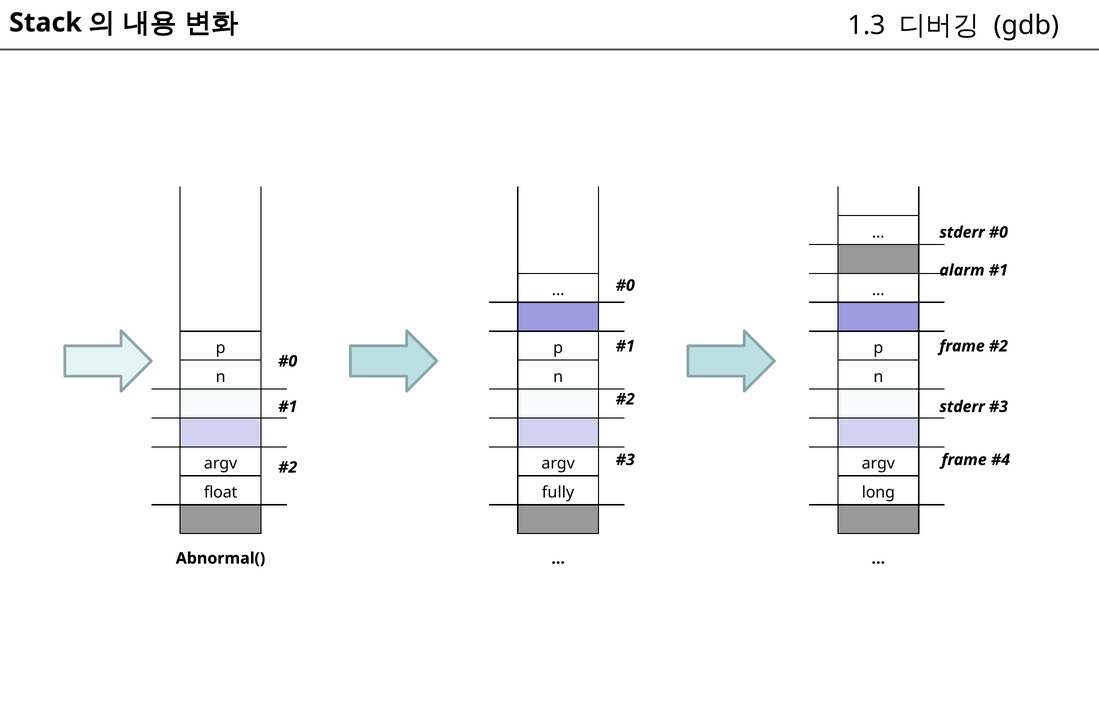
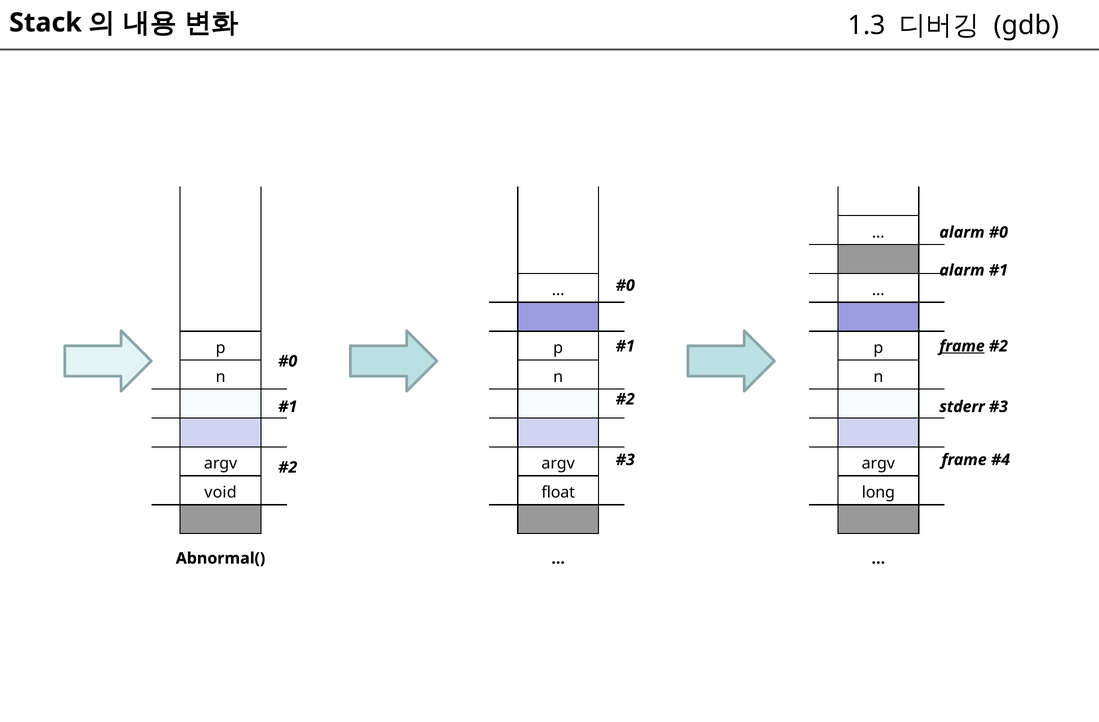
stderr at (962, 232): stderr -> alarm
frame at (962, 346) underline: none -> present
float: float -> void
fully: fully -> float
